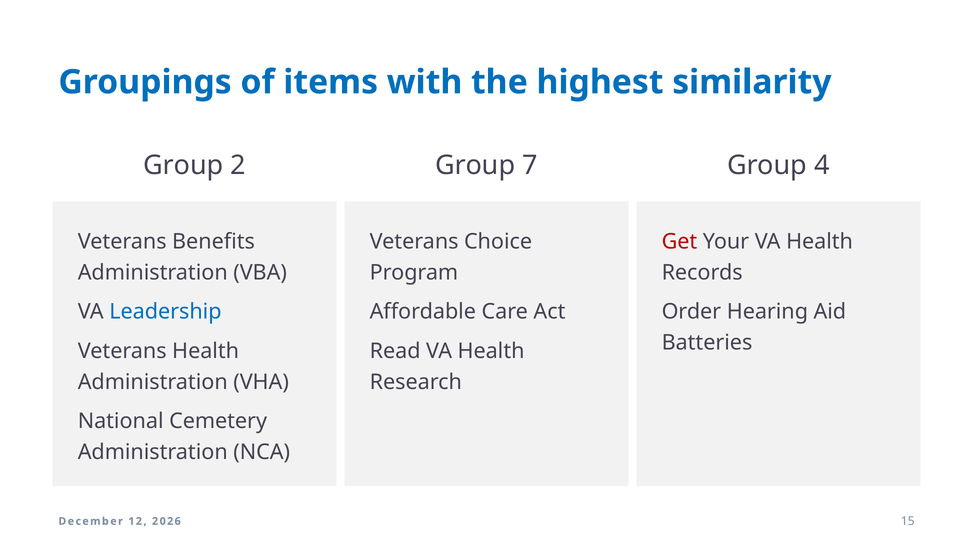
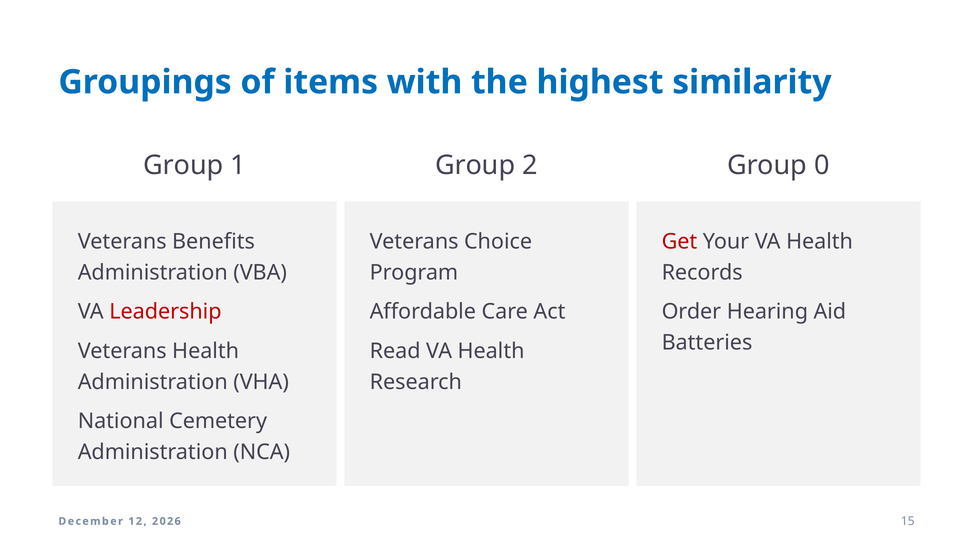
2: 2 -> 1
7: 7 -> 2
4: 4 -> 0
Leadership colour: blue -> red
